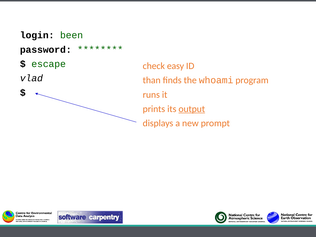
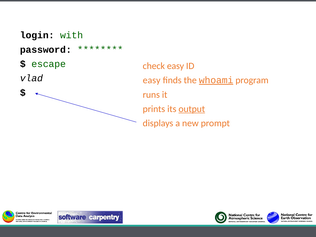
been: been -> with
than at (152, 80): than -> easy
whoami underline: none -> present
